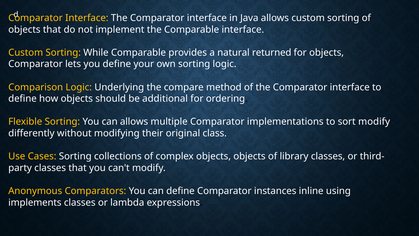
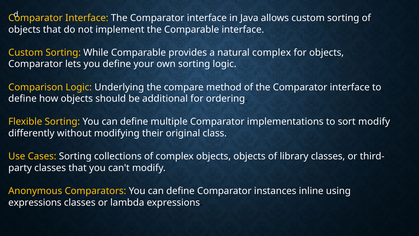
natural returned: returned -> complex
Sorting You can allows: allows -> define
implements at (35, 202): implements -> expressions
